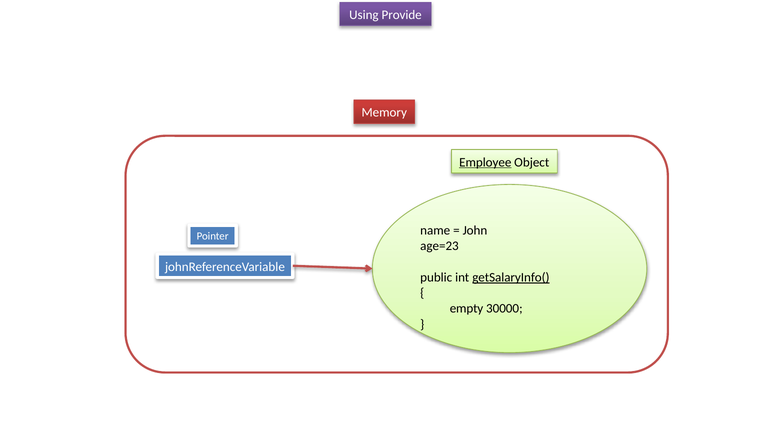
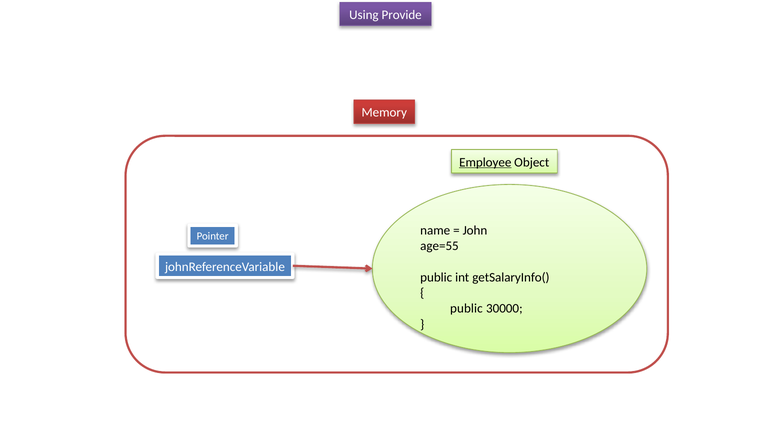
age=23: age=23 -> age=55
getSalaryInfo( underline: present -> none
empty at (467, 309): empty -> public
